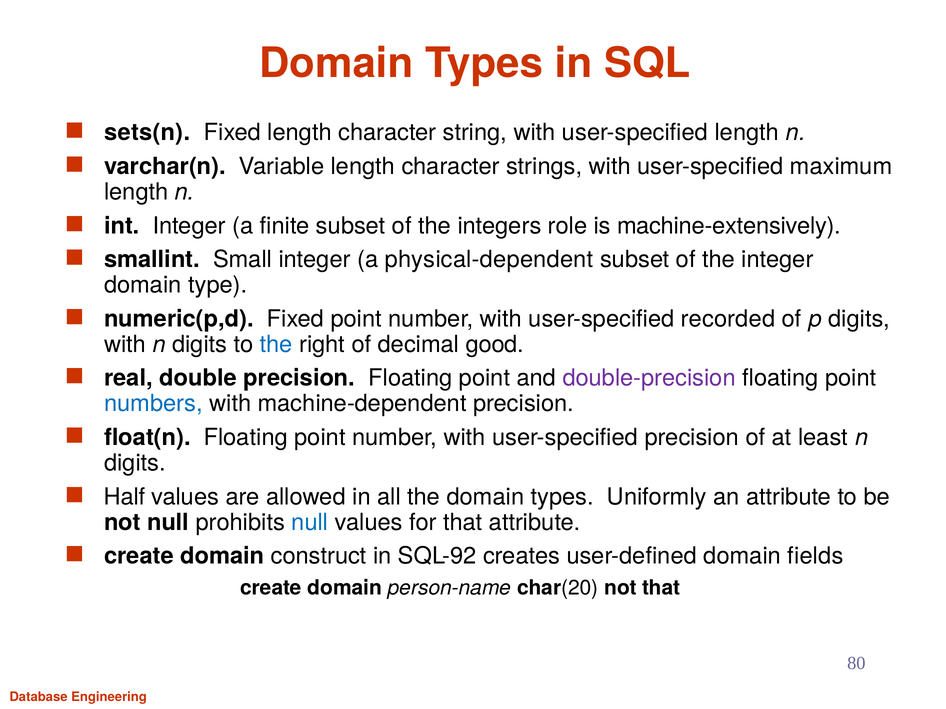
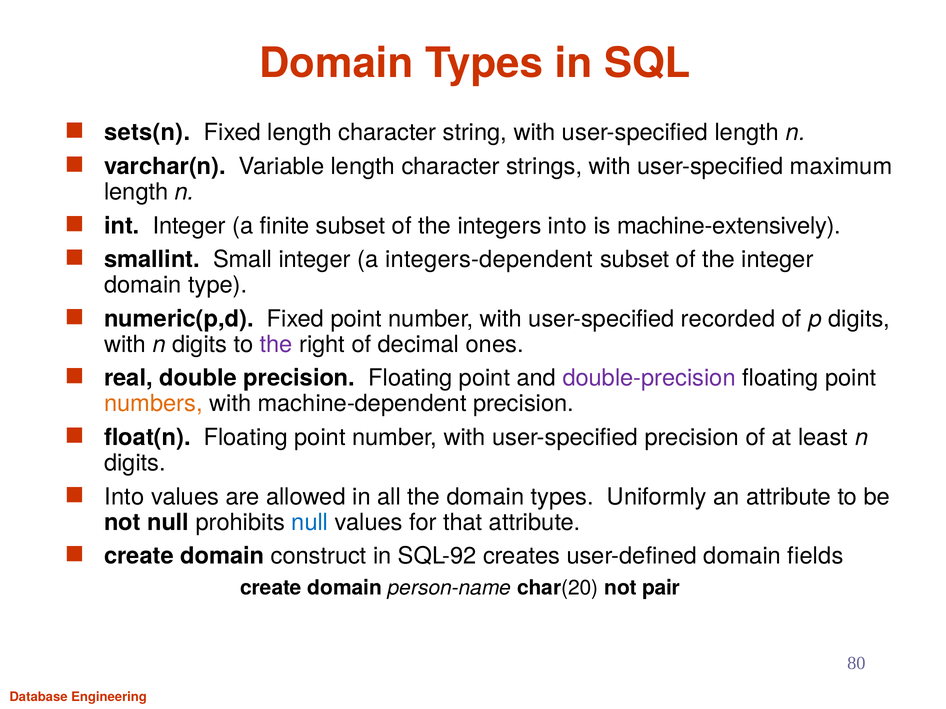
integers role: role -> into
physical-dependent: physical-dependent -> integers-dependent
the at (276, 345) colour: blue -> purple
good: good -> ones
numbers colour: blue -> orange
Half at (125, 497): Half -> Into
not that: that -> pair
